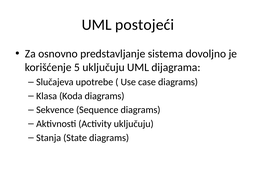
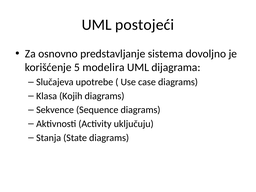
5 uključuju: uključuju -> modelira
Koda: Koda -> Kojih
